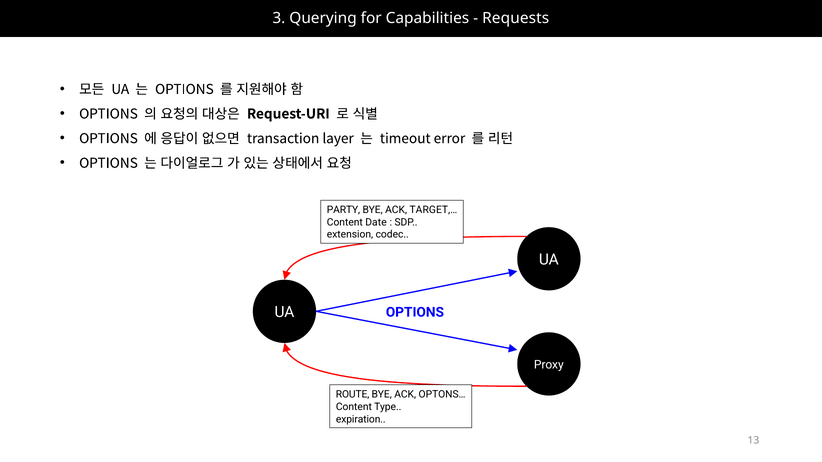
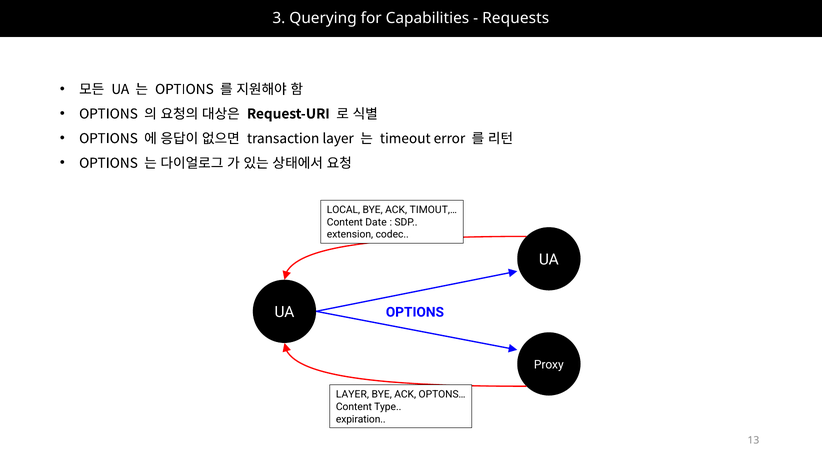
PARTY: PARTY -> LOCAL
TARGET,…: TARGET,… -> TIMOUT,…
ROUTE at (353, 395): ROUTE -> LAYER
